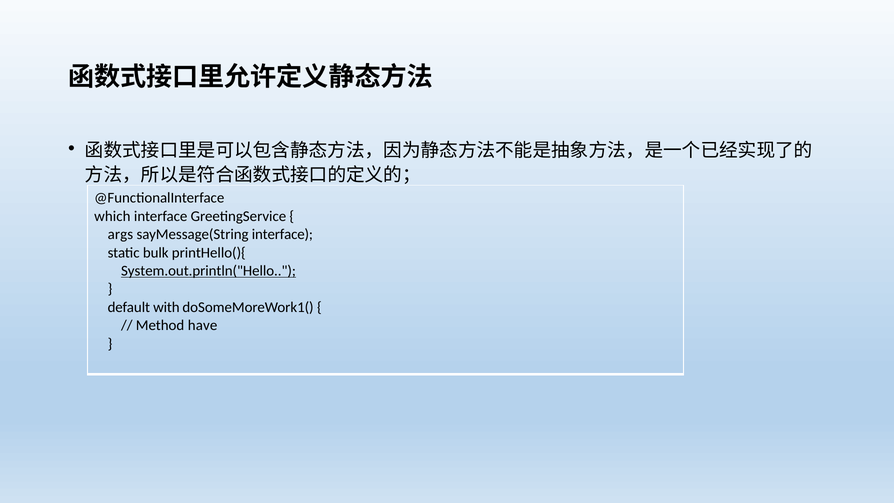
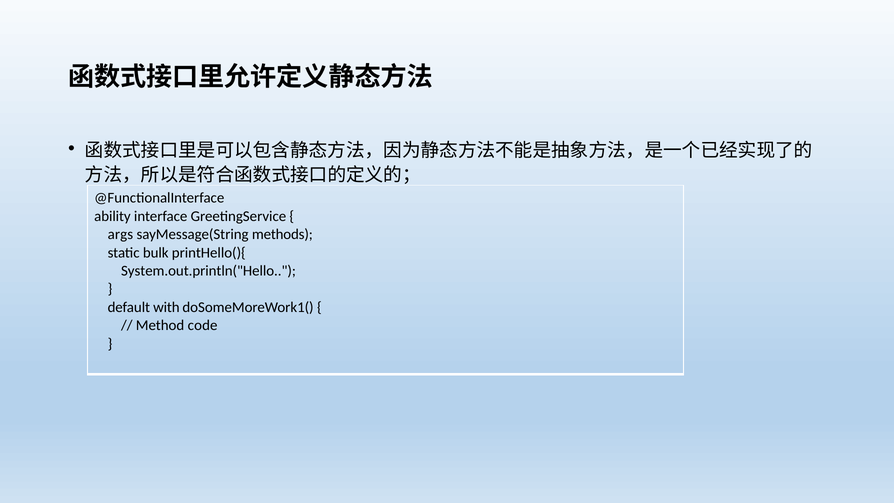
which: which -> ability
sayMessage(String interface: interface -> methods
System.out.println("Hello underline: present -> none
have: have -> code
